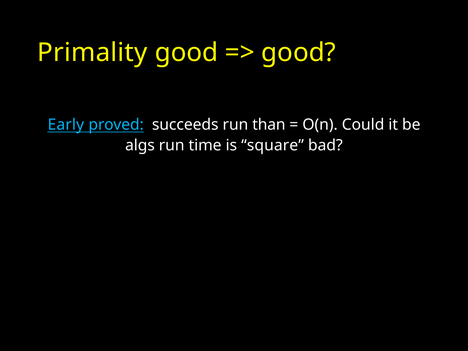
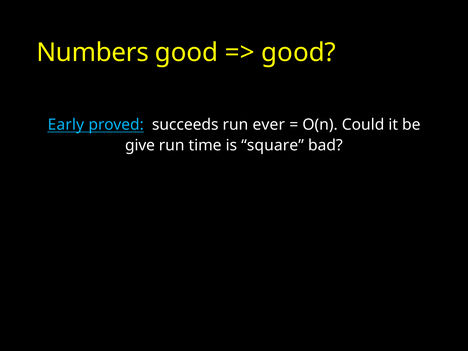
Primality: Primality -> Numbers
than: than -> ever
algs: algs -> give
